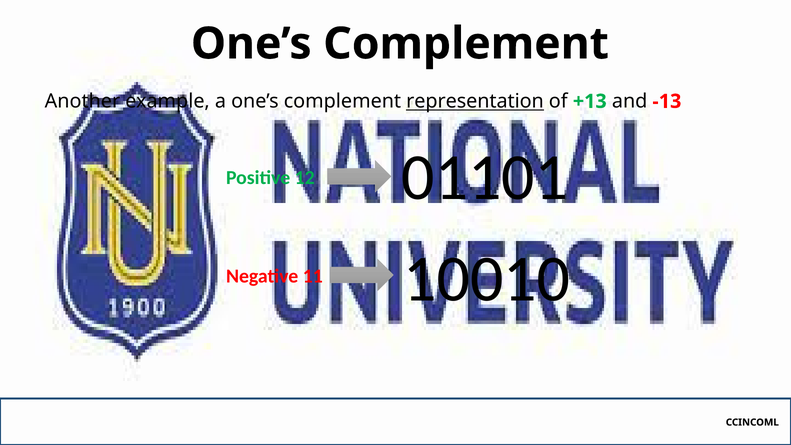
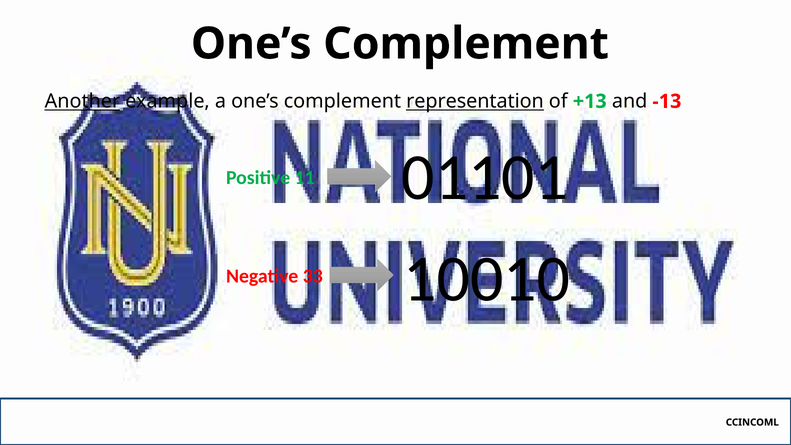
Another underline: none -> present
12: 12 -> 11
11: 11 -> 33
